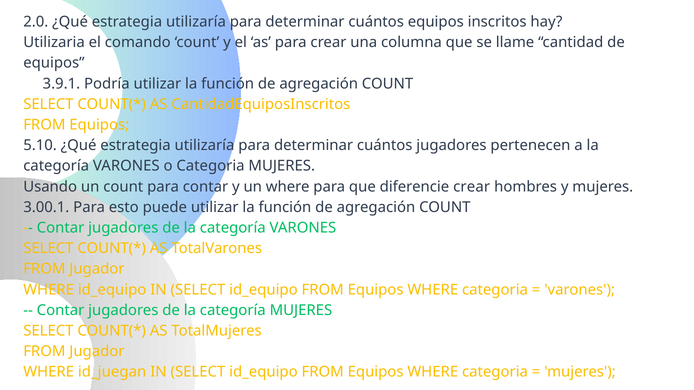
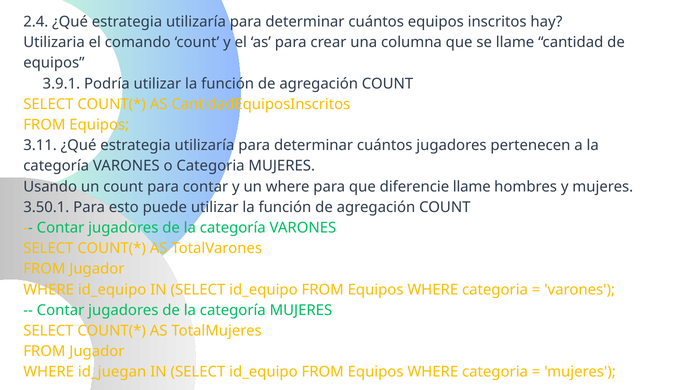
2.0: 2.0 -> 2.4
5.10: 5.10 -> 3.11
diferencie crear: crear -> llame
3.00.1: 3.00.1 -> 3.50.1
